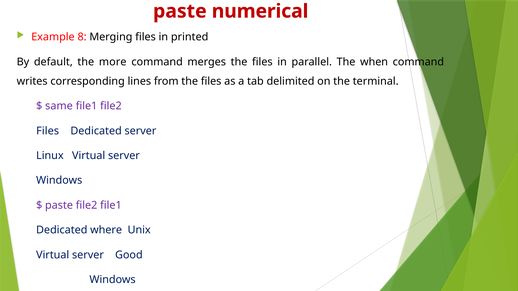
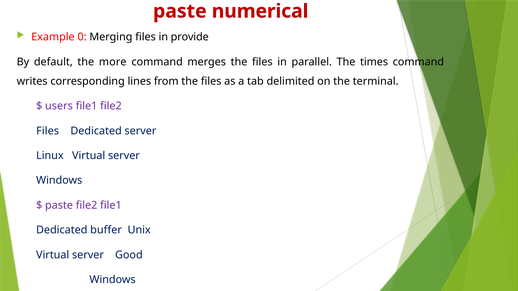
8: 8 -> 0
printed: printed -> provide
when: when -> times
same: same -> users
where: where -> buffer
